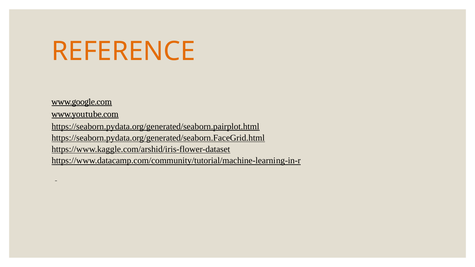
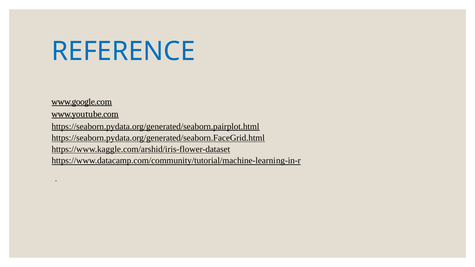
REFERENCE colour: orange -> blue
